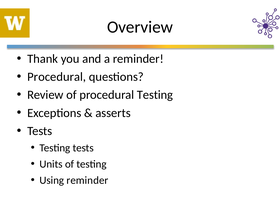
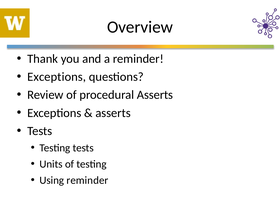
Procedural at (57, 77): Procedural -> Exceptions
procedural Testing: Testing -> Asserts
